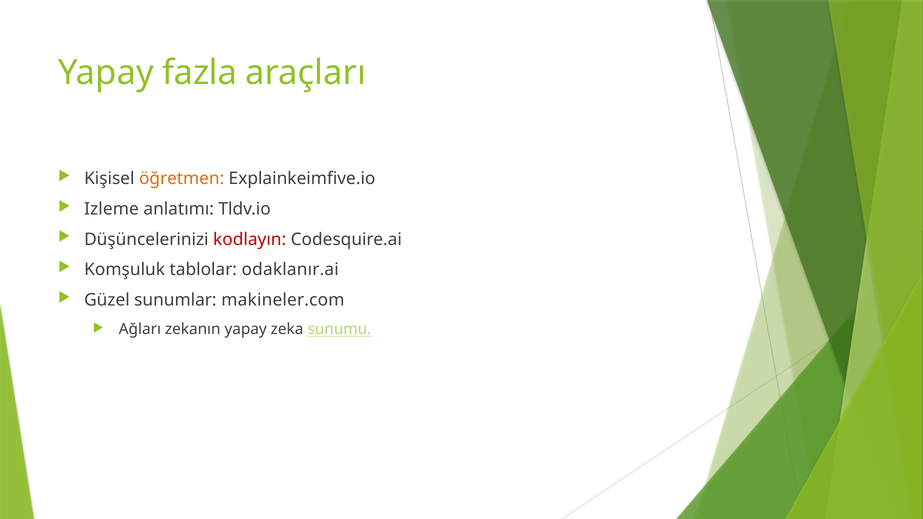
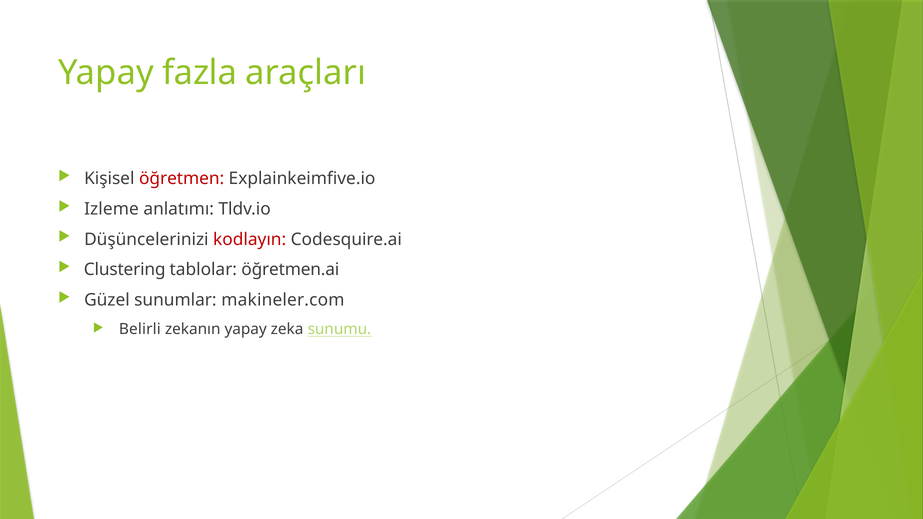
öğretmen colour: orange -> red
Komşuluk: Komşuluk -> Clustering
odaklanır.ai: odaklanır.ai -> öğretmen.ai
Ağları: Ağları -> Belirli
